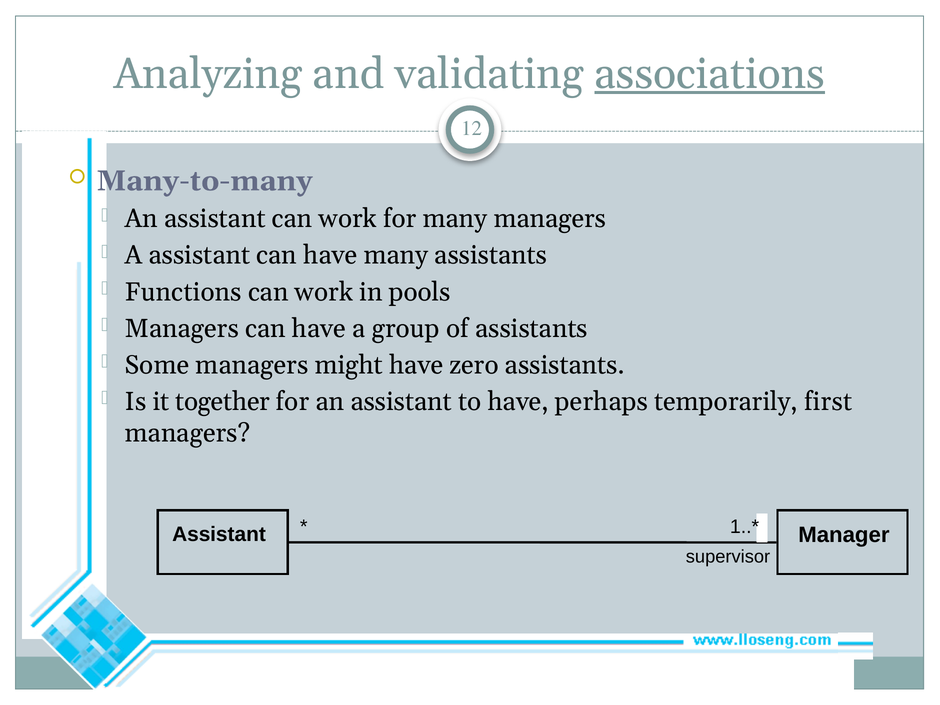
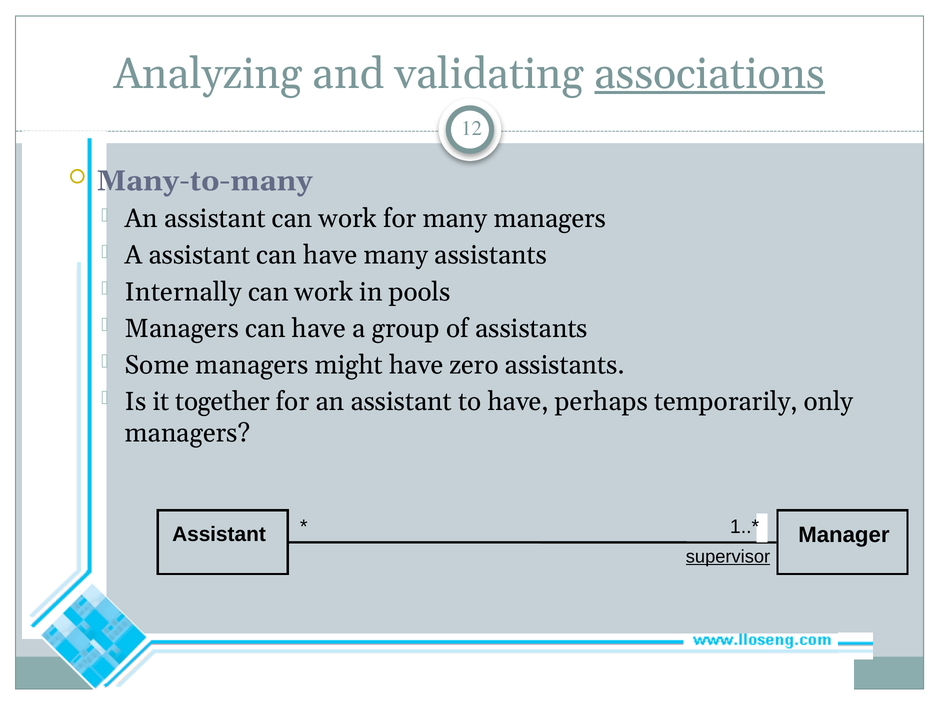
Functions: Functions -> Internally
first: first -> only
supervisor underline: none -> present
